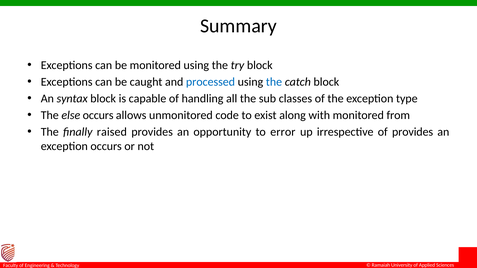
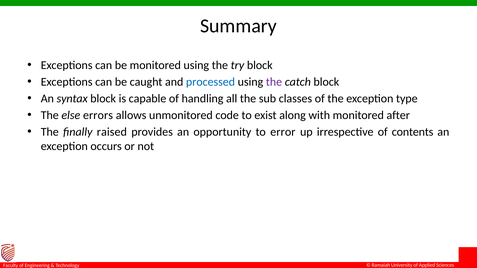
the at (274, 82) colour: blue -> purple
else occurs: occurs -> errors
from: from -> after
of provides: provides -> contents
